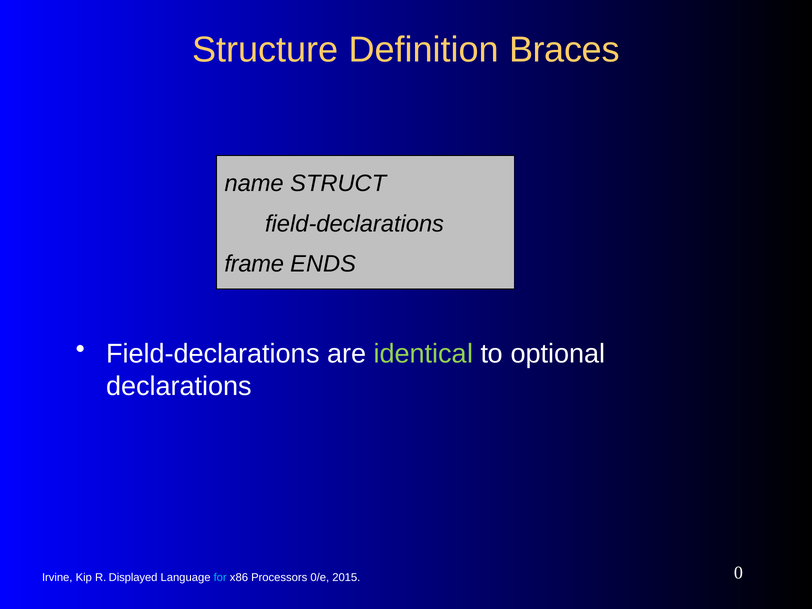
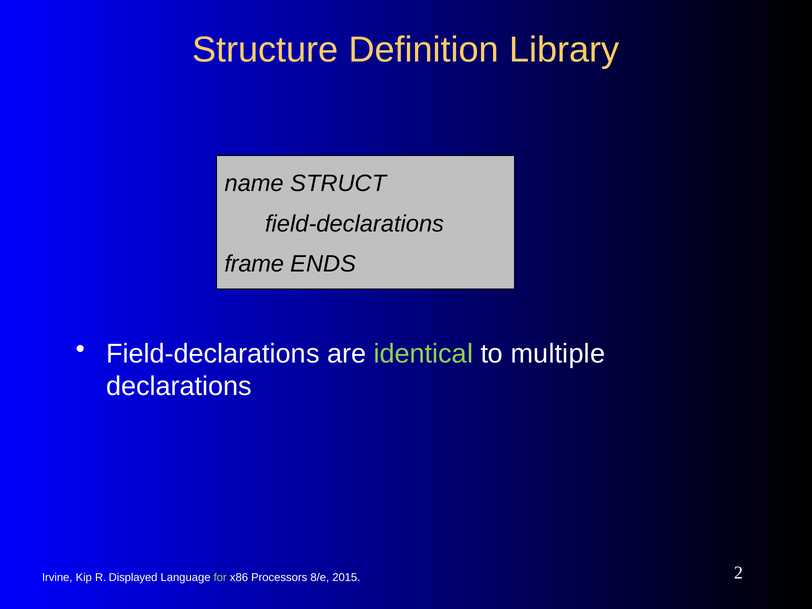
Braces: Braces -> Library
optional: optional -> multiple
for colour: light blue -> light green
0/e: 0/e -> 8/e
0: 0 -> 2
